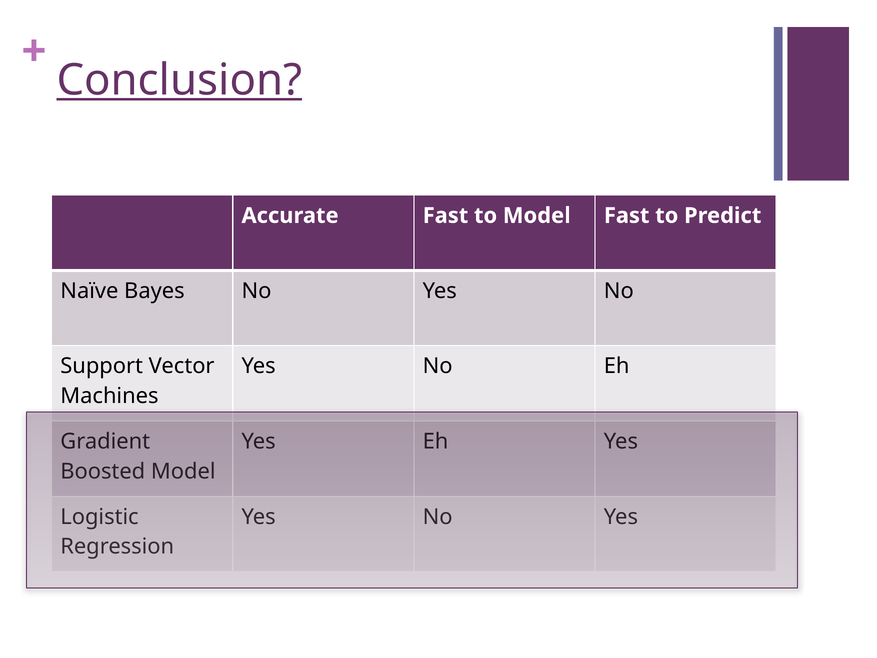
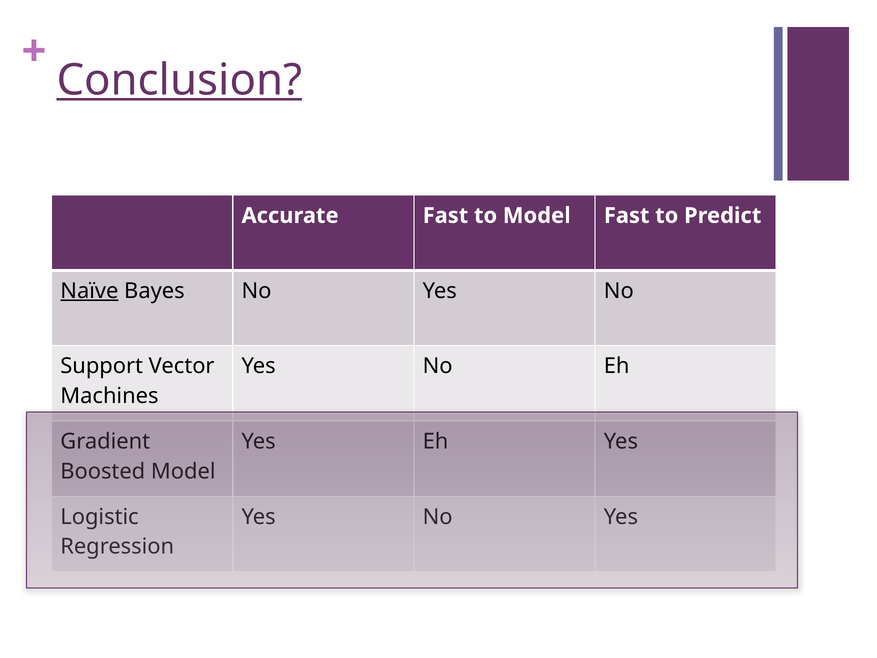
Naïve underline: none -> present
